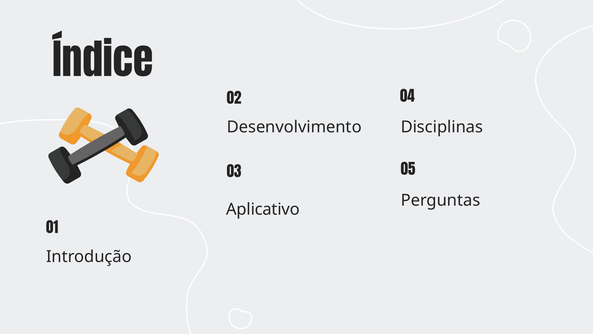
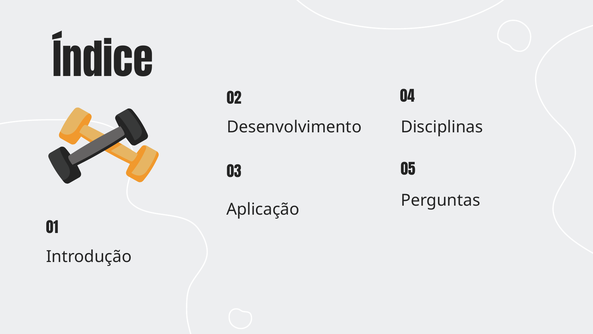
Aplicativo: Aplicativo -> Aplicação
